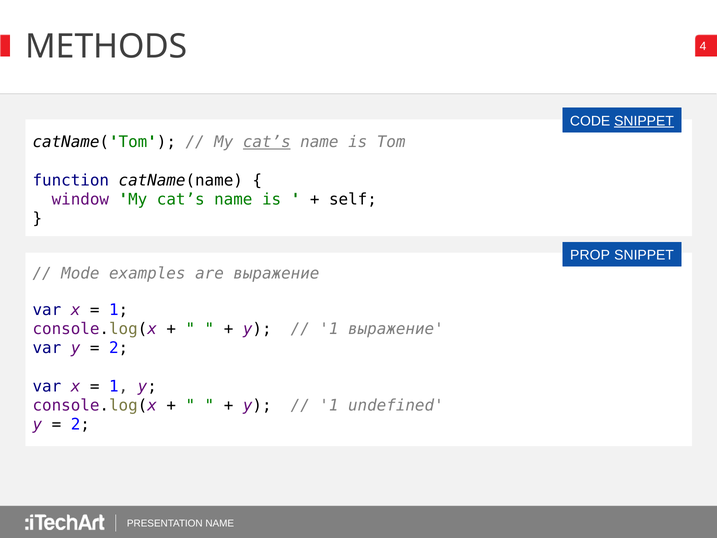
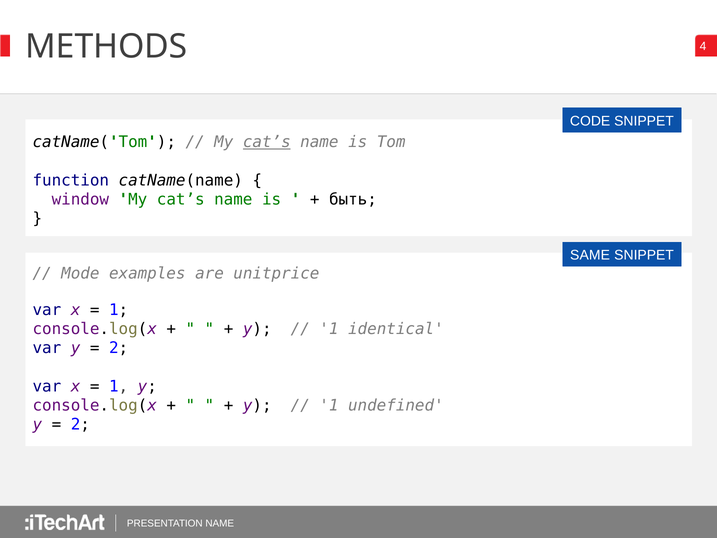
SNIPPET at (644, 121) underline: present -> none
self: self -> быть
PROP: PROP -> SAME
are выражение: выражение -> unitprice
1 выражение: выражение -> identical
